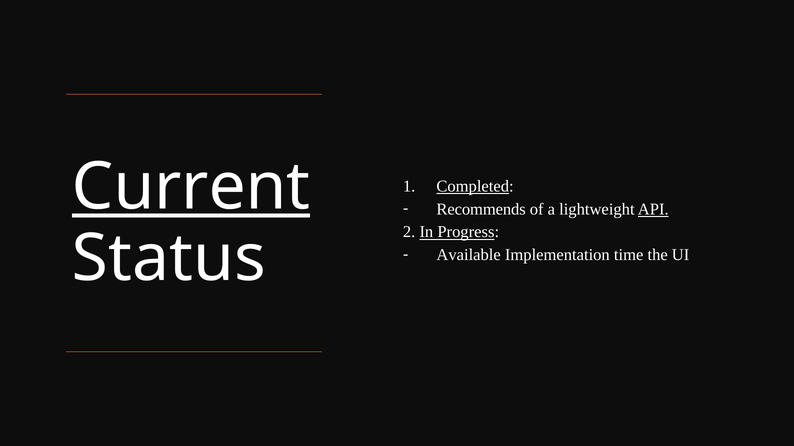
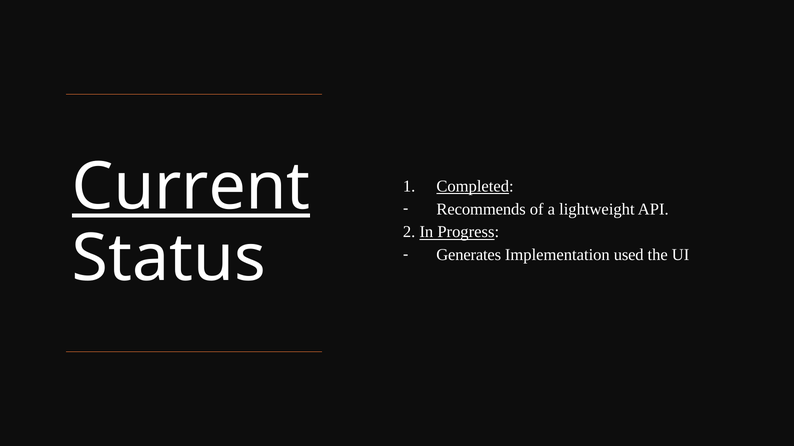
API underline: present -> none
Available: Available -> Generates
time: time -> used
